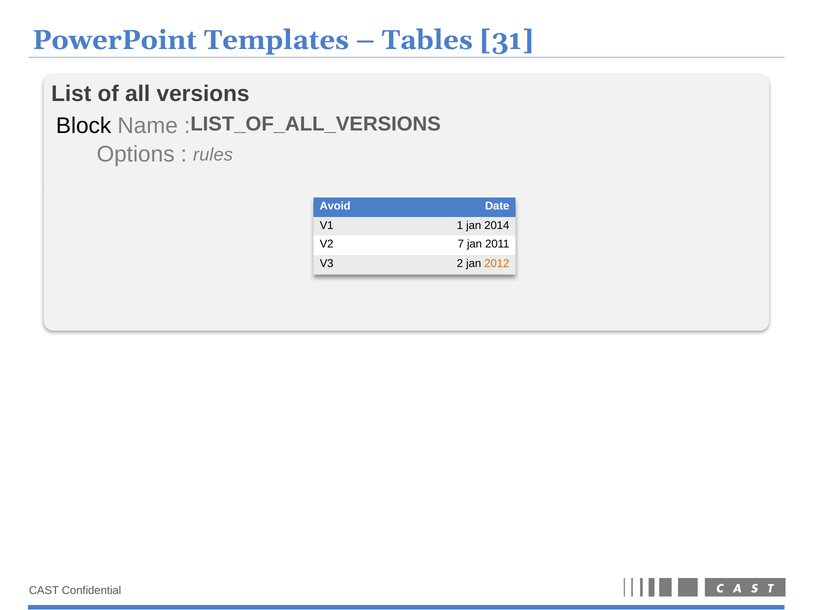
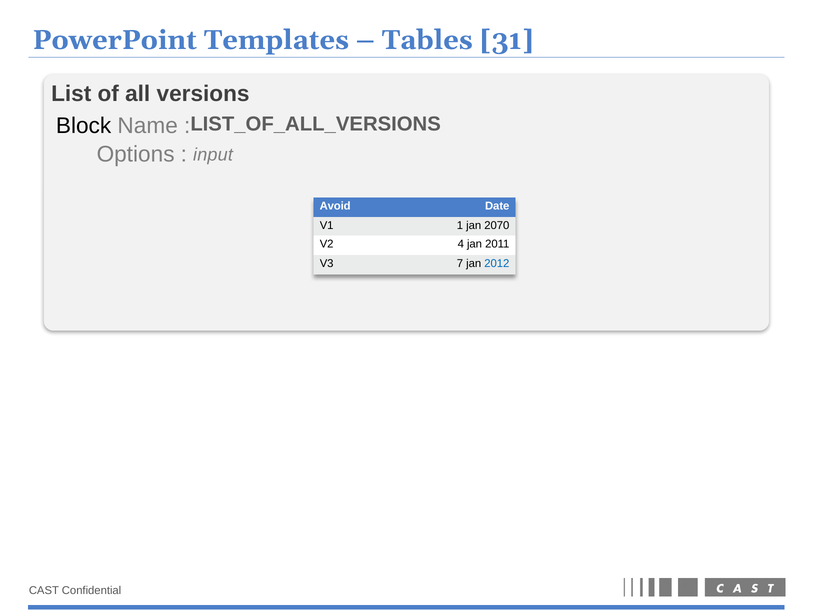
rules: rules -> input
2014: 2014 -> 2070
7: 7 -> 4
2: 2 -> 7
2012 colour: orange -> blue
